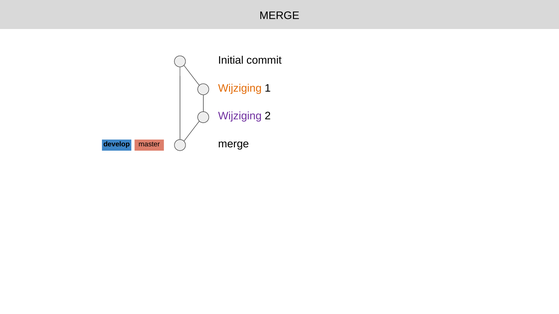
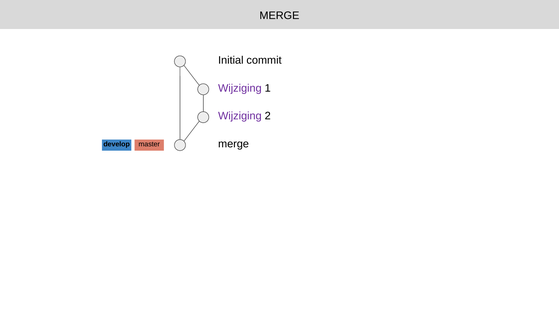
Wijziging at (240, 88) colour: orange -> purple
